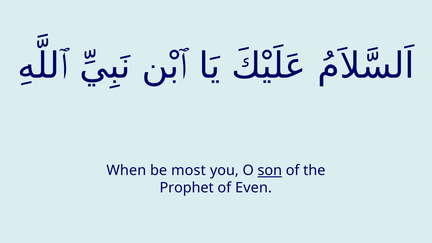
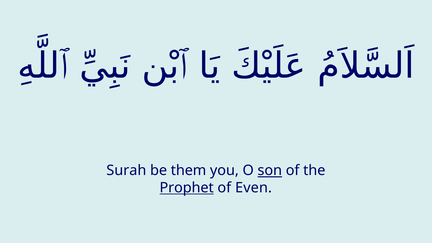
When: When -> Surah
most: most -> them
Prophet underline: none -> present
